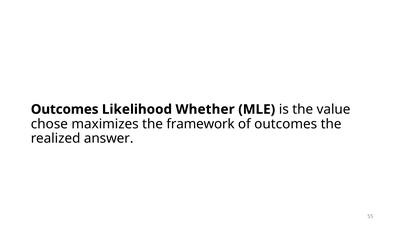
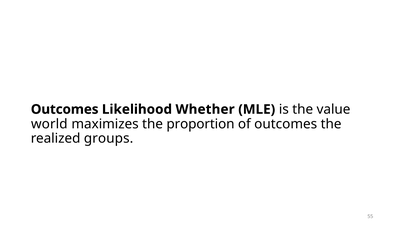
chose: chose -> world
framework: framework -> proportion
answer: answer -> groups
